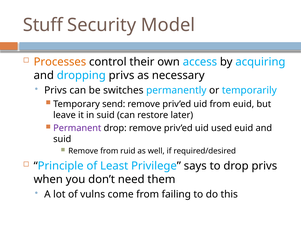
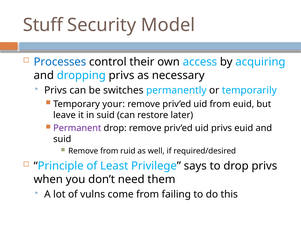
Processes colour: orange -> blue
send: send -> your
uid used: used -> privs
